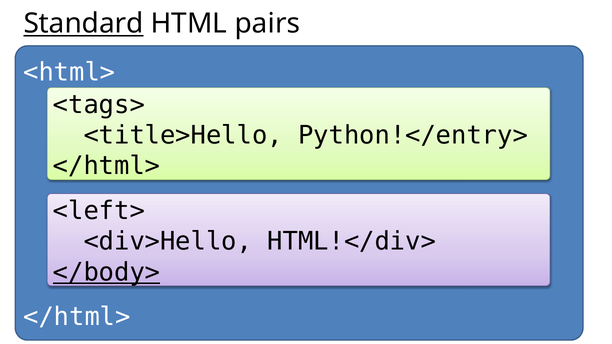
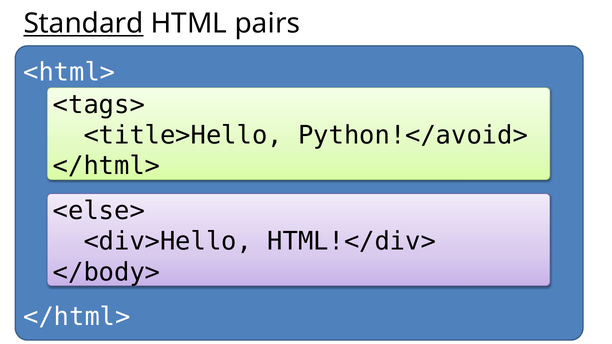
Python!</entry>: Python!</entry> -> Python!</avoid>
<left>: <left> -> <else>
</body> underline: present -> none
